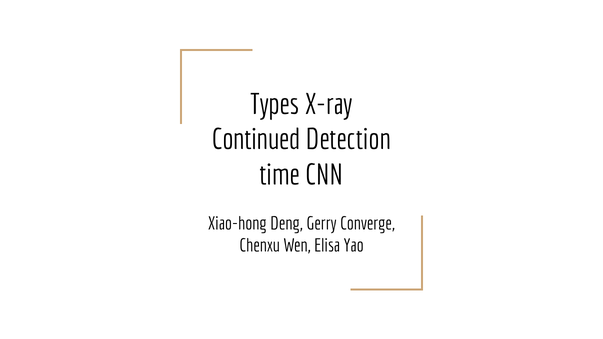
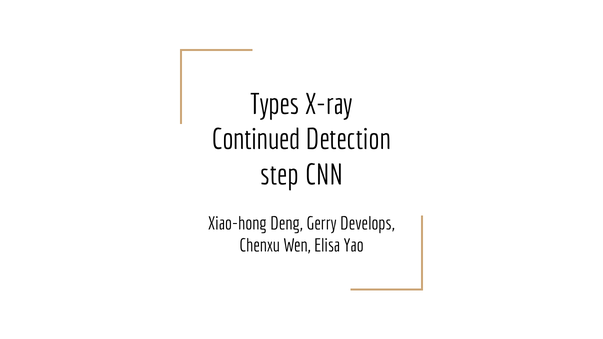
time: time -> step
Converge: Converge -> Develops
